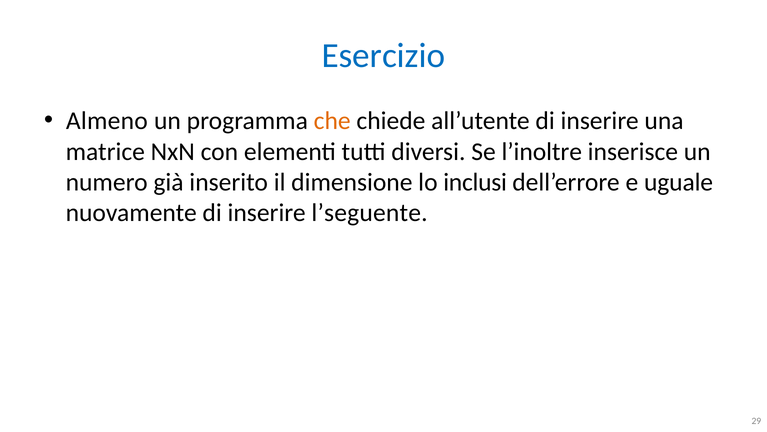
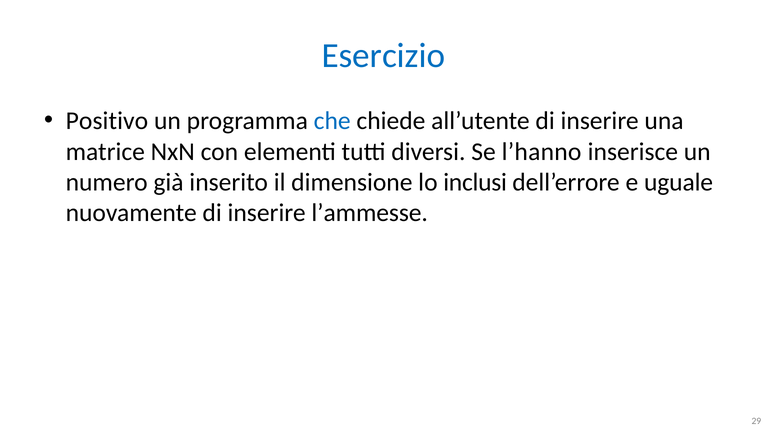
Almeno: Almeno -> Positivo
che colour: orange -> blue
l’inoltre: l’inoltre -> l’hanno
l’seguente: l’seguente -> l’ammesse
